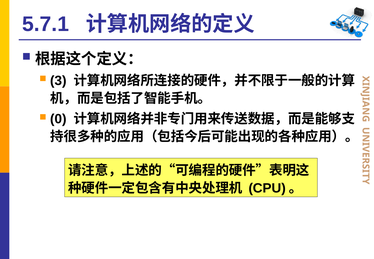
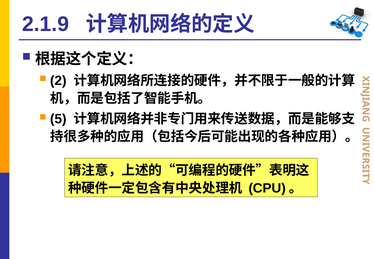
5.7.1: 5.7.1 -> 2.1.9
3: 3 -> 2
0: 0 -> 5
